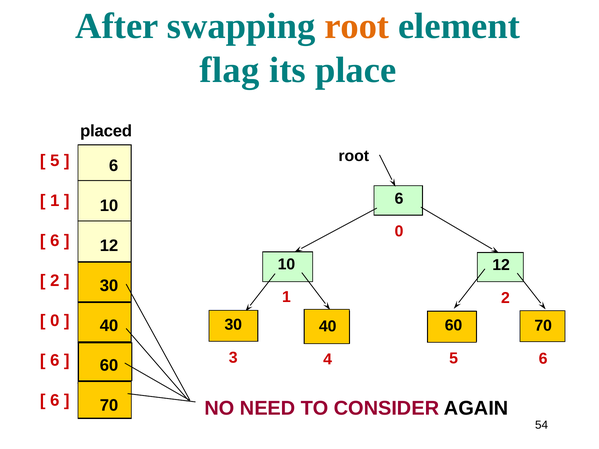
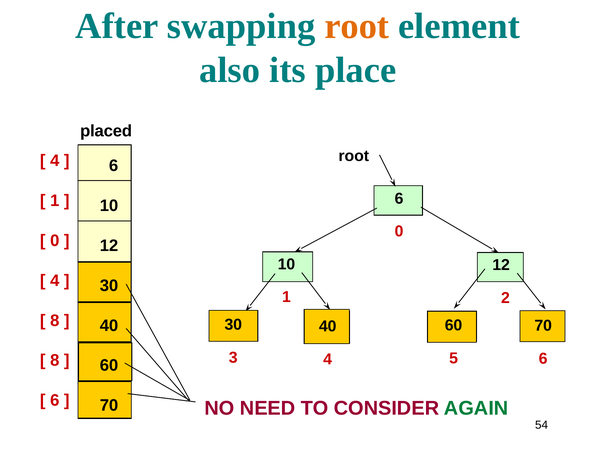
flag: flag -> also
5 at (55, 161): 5 -> 4
6 at (55, 241): 6 -> 0
2 at (55, 281): 2 -> 4
0 at (55, 321): 0 -> 8
6 at (55, 361): 6 -> 8
AGAIN colour: black -> green
